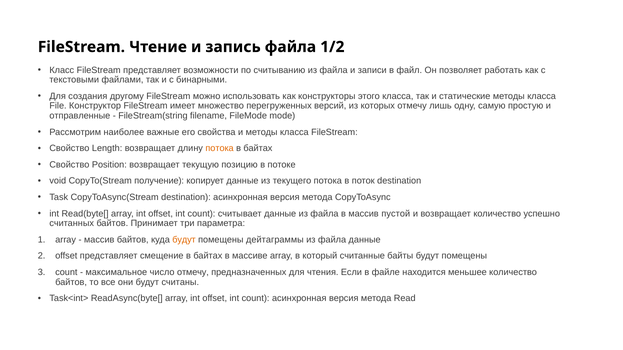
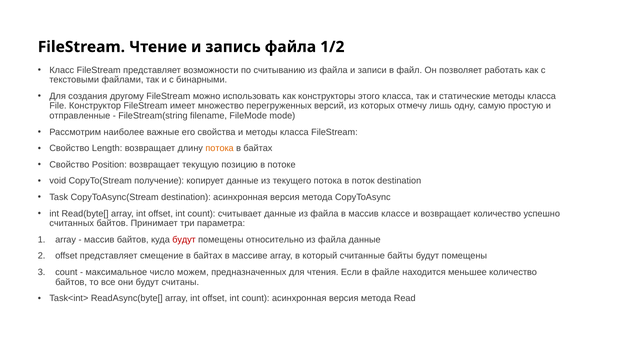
пустой: пустой -> классе
будут at (184, 240) colour: orange -> red
дейтаграммы: дейтаграммы -> относительно
число отмечу: отмечу -> можем
